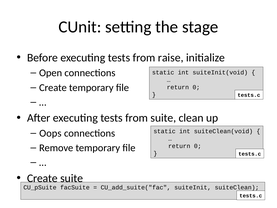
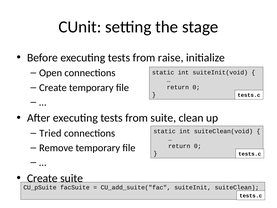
Oops: Oops -> Tried
